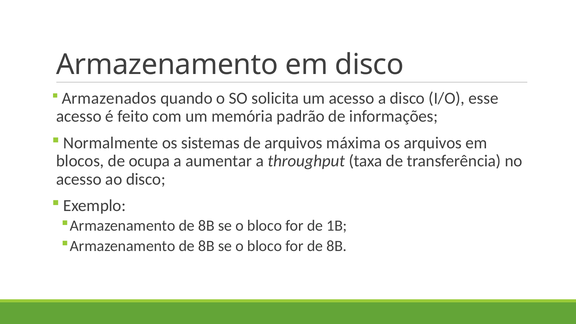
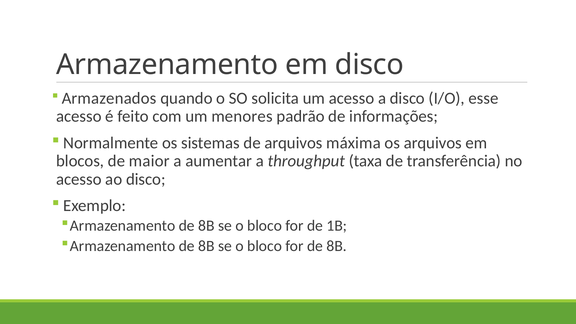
memória: memória -> menores
ocupa: ocupa -> maior
